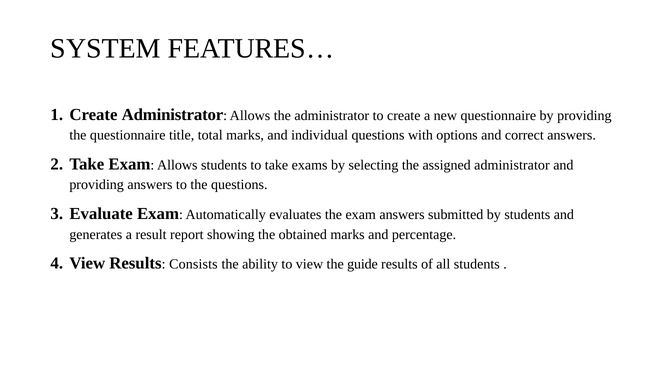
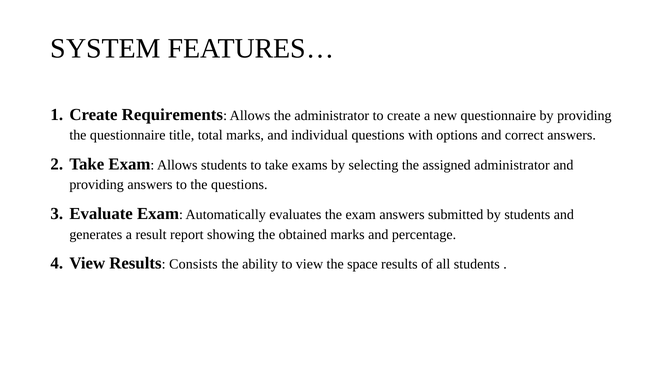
Create Administrator: Administrator -> Requirements
guide: guide -> space
